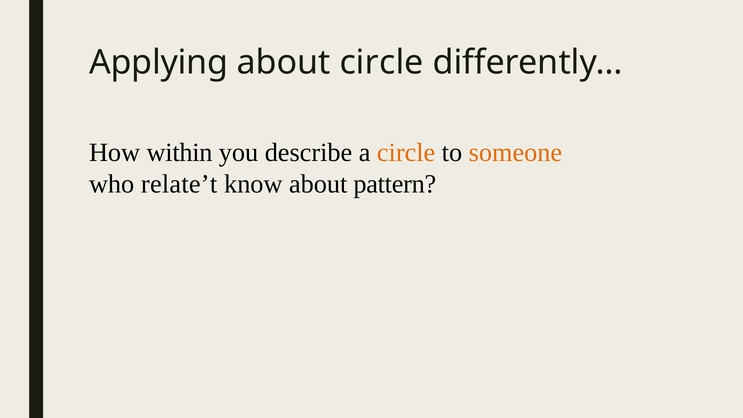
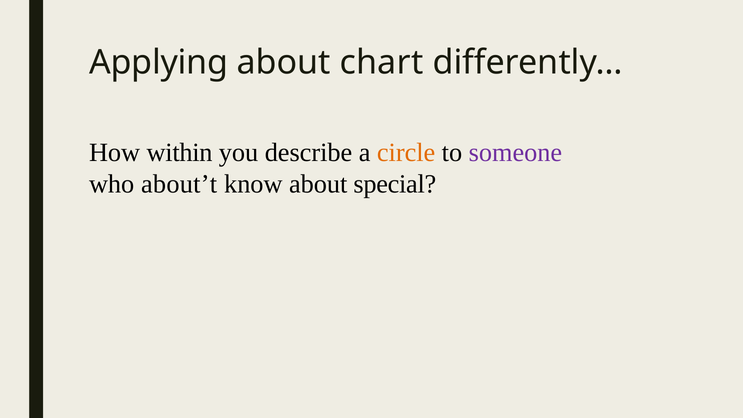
about circle: circle -> chart
someone colour: orange -> purple
relate’t: relate’t -> about’t
pattern: pattern -> special
